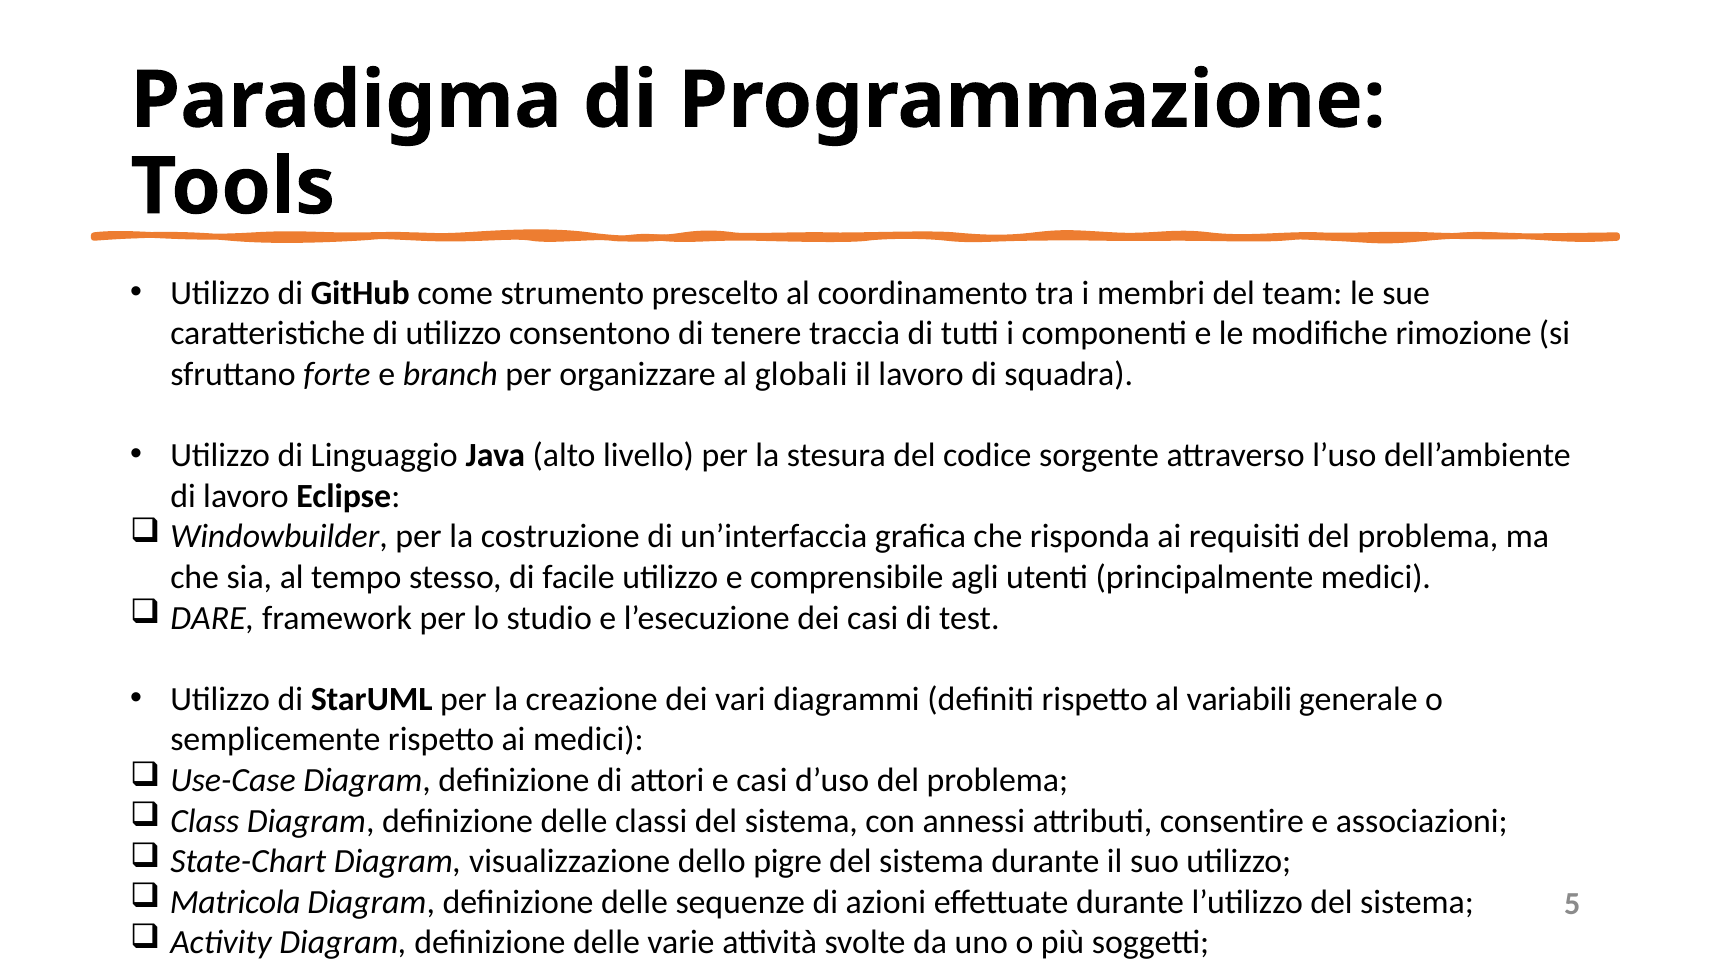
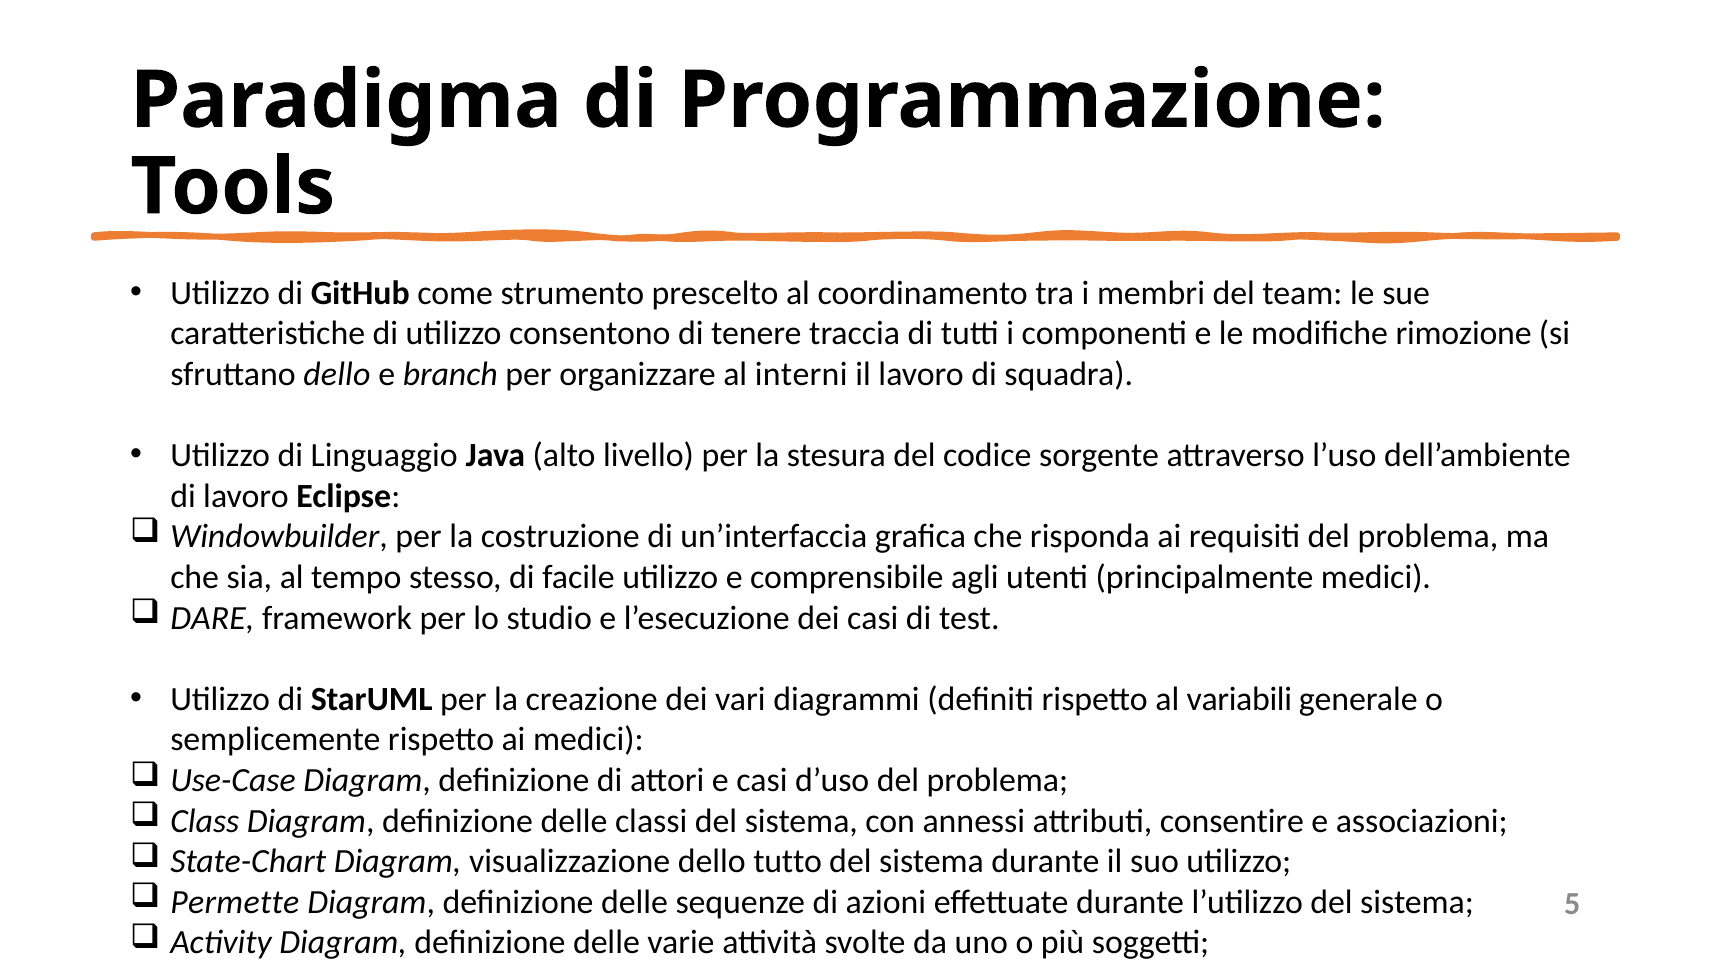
sfruttano forte: forte -> dello
globali: globali -> interni
pigre: pigre -> tutto
Matricola: Matricola -> Permette
